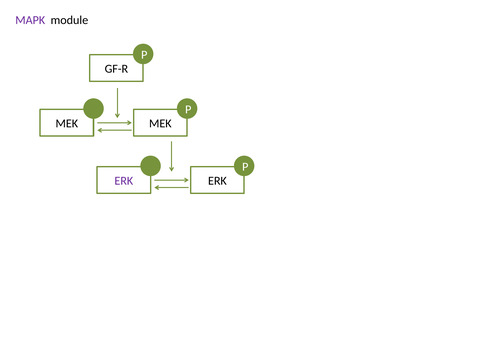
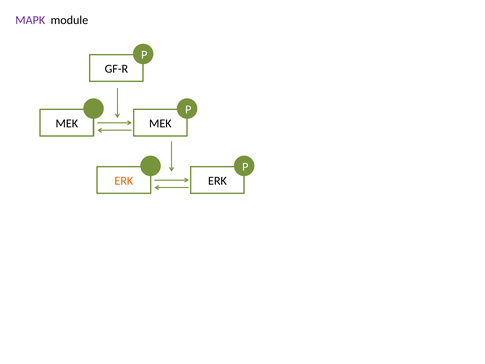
ERK at (124, 181) colour: purple -> orange
